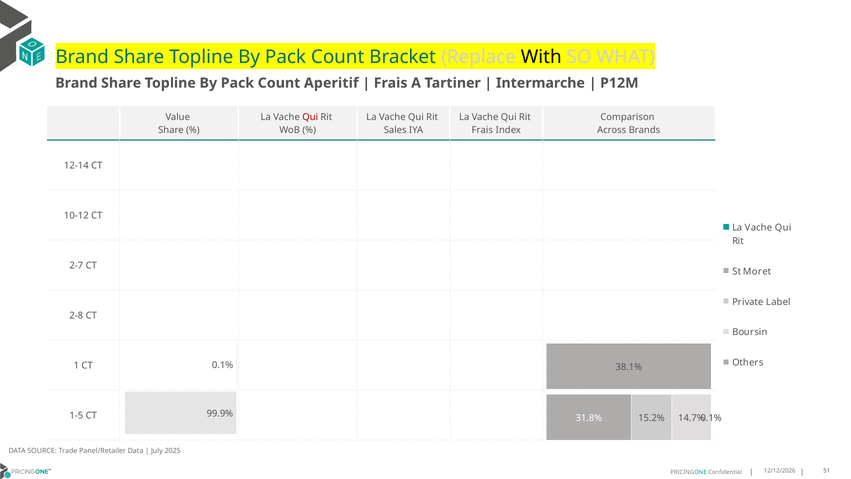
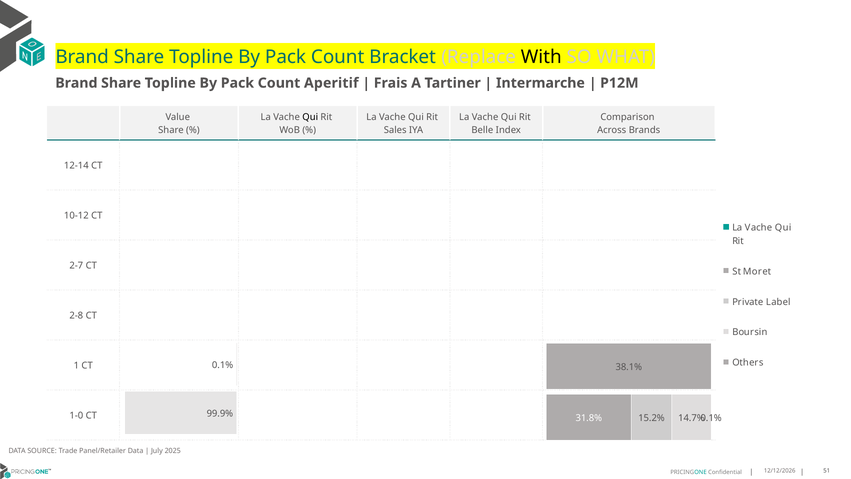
Qui at (310, 117) colour: red -> black
Frais at (482, 130): Frais -> Belle
1-5: 1-5 -> 1-0
